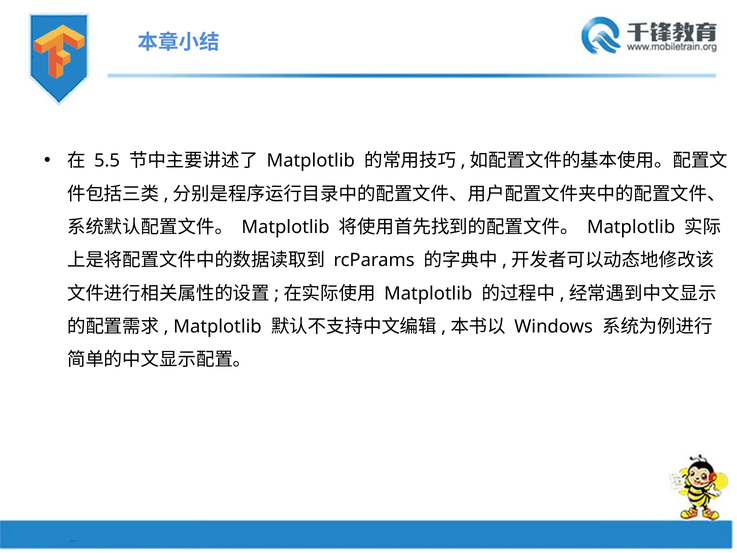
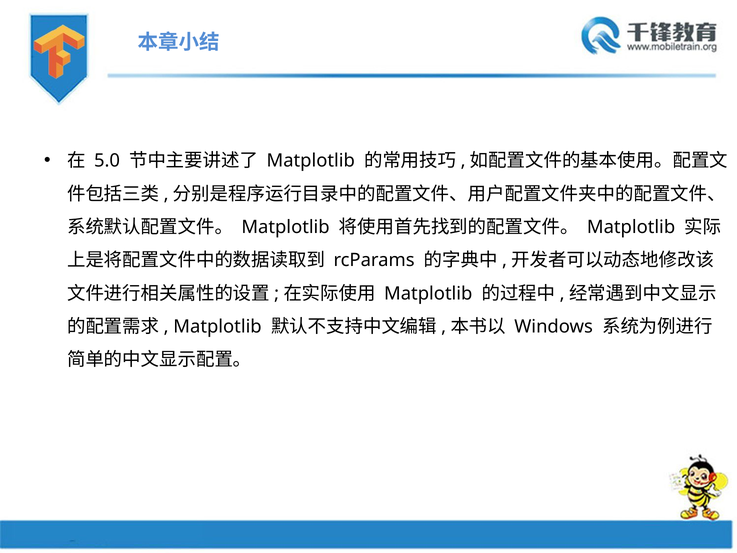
5.5: 5.5 -> 5.0
